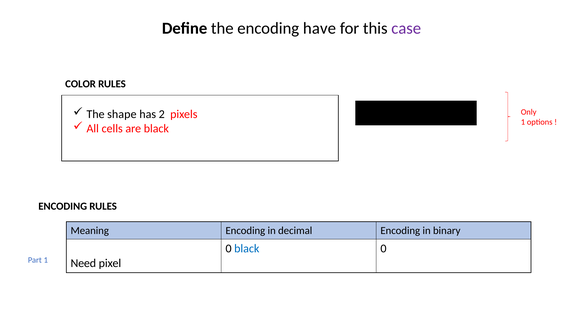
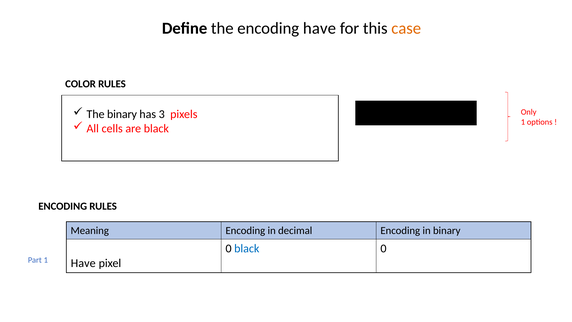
case colour: purple -> orange
The shape: shape -> binary
2: 2 -> 3
Need at (83, 263): Need -> Have
